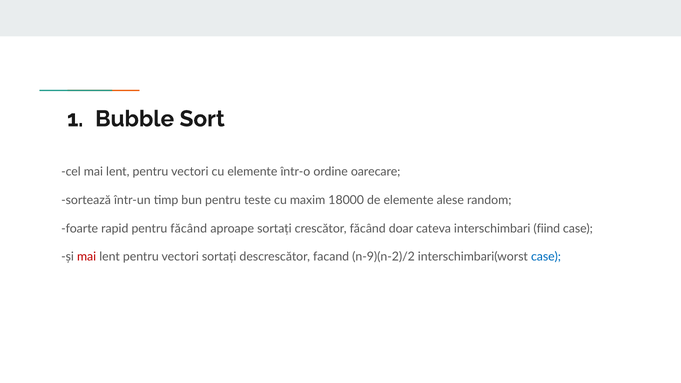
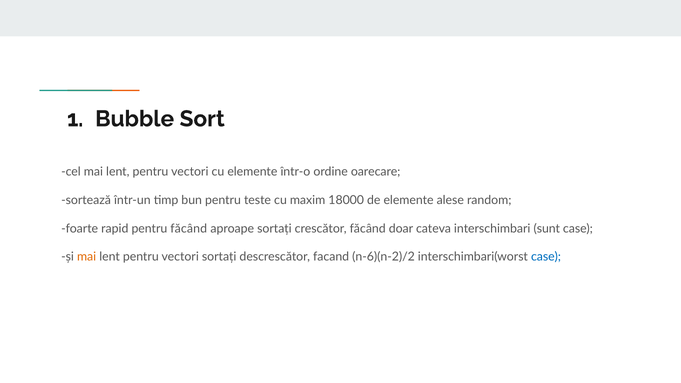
fiind: fiind -> sunt
mai at (87, 257) colour: red -> orange
n-9)(n-2)/2: n-9)(n-2)/2 -> n-6)(n-2)/2
